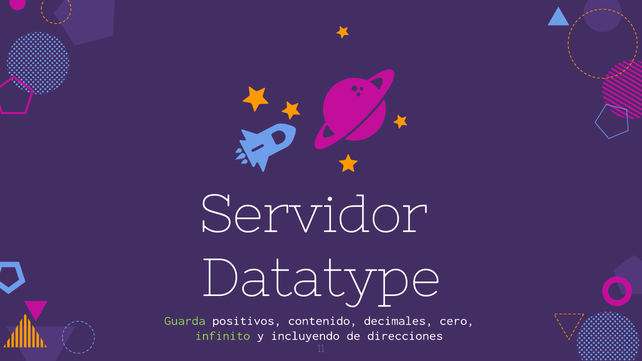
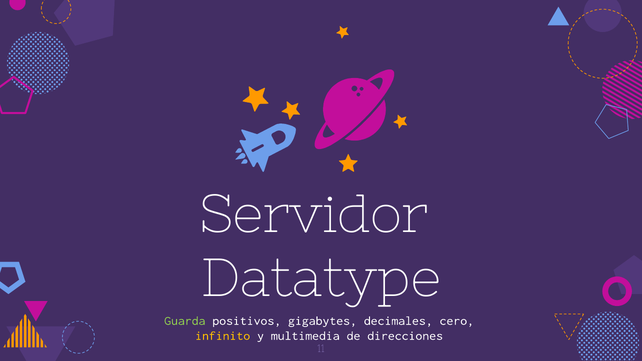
contenido: contenido -> gigabytes
infinito colour: light green -> yellow
incluyendo: incluyendo -> multimedia
